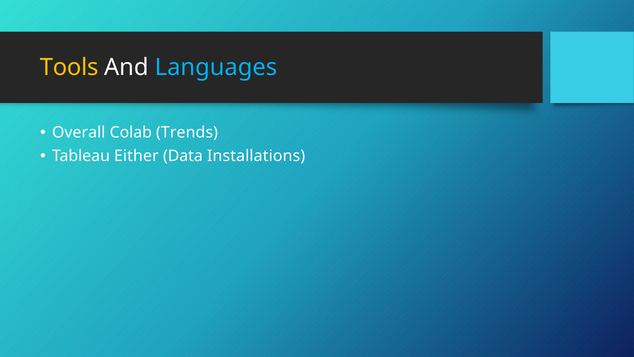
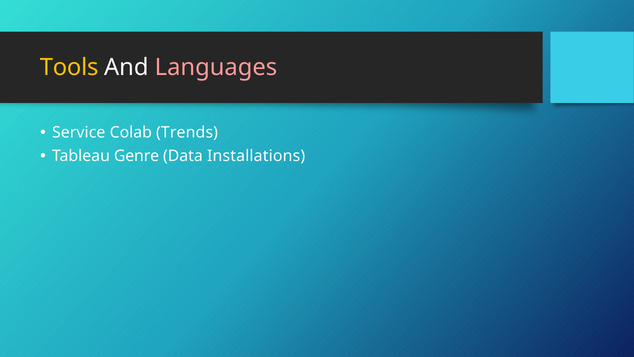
Languages colour: light blue -> pink
Overall: Overall -> Service
Either: Either -> Genre
